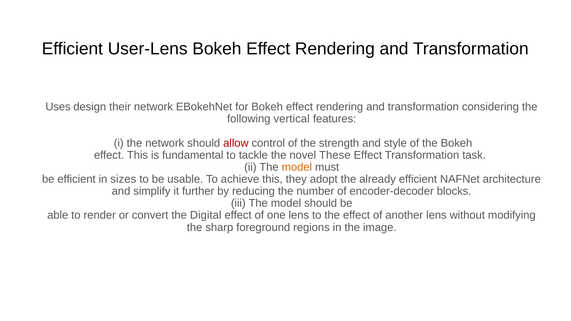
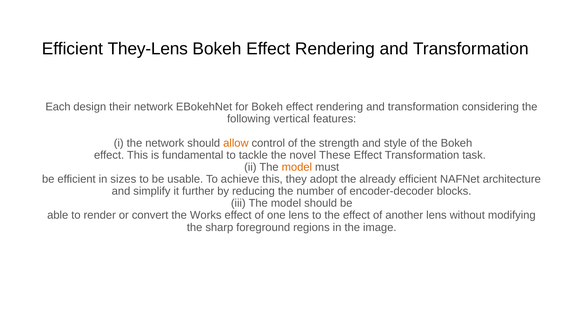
User-Lens: User-Lens -> They-Lens
Uses: Uses -> Each
allow colour: red -> orange
Digital: Digital -> Works
